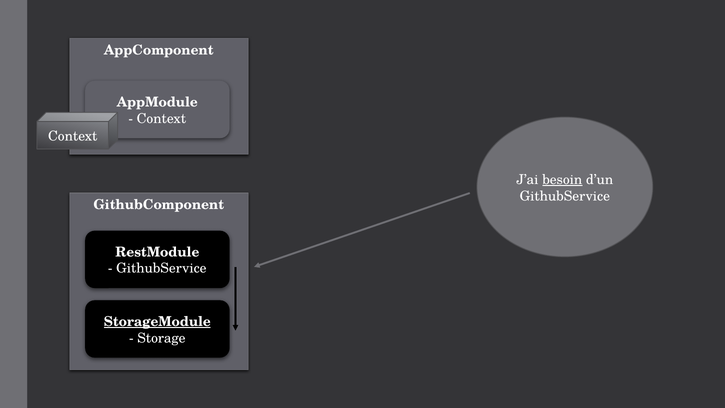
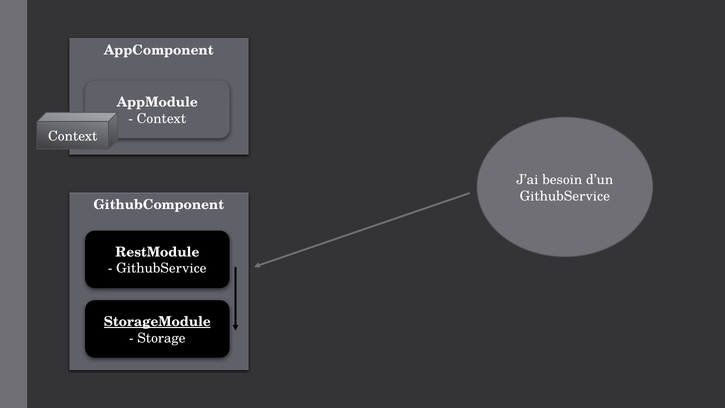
besoin underline: present -> none
